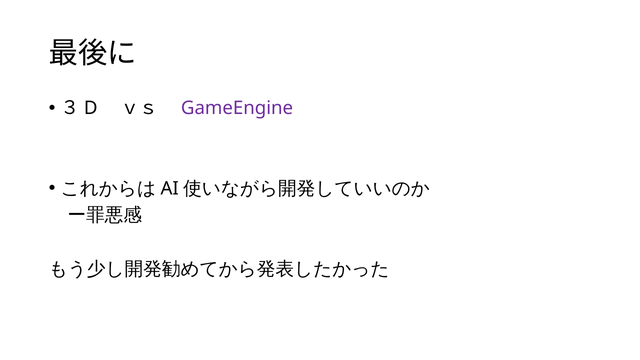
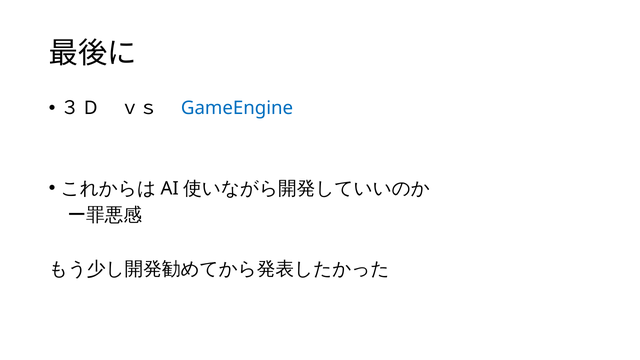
GameEngine colour: purple -> blue
